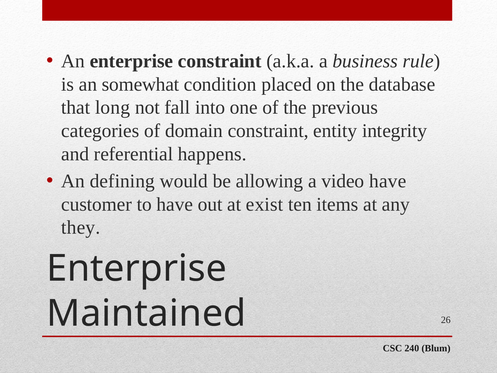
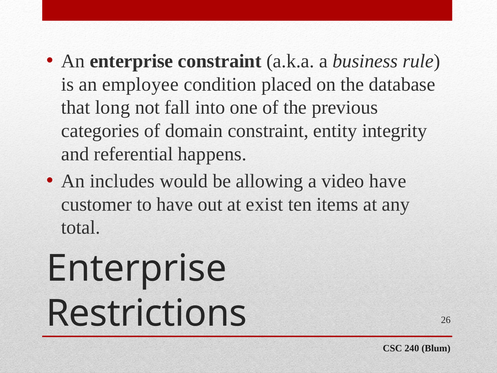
somewhat: somewhat -> employee
defining: defining -> includes
they: they -> total
Maintained: Maintained -> Restrictions
